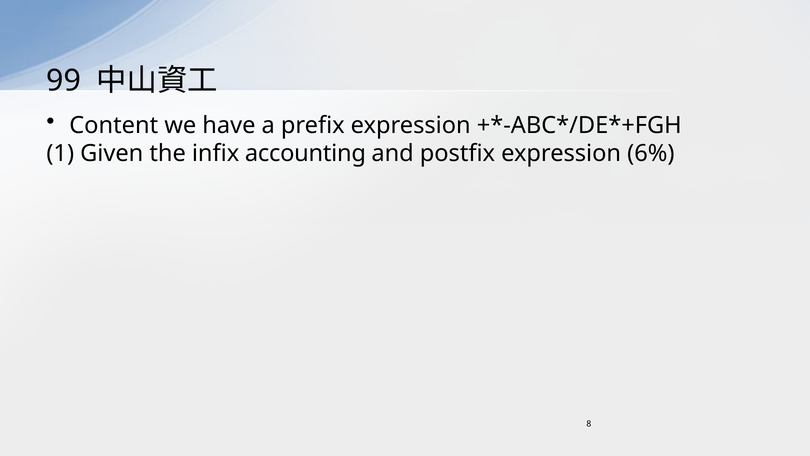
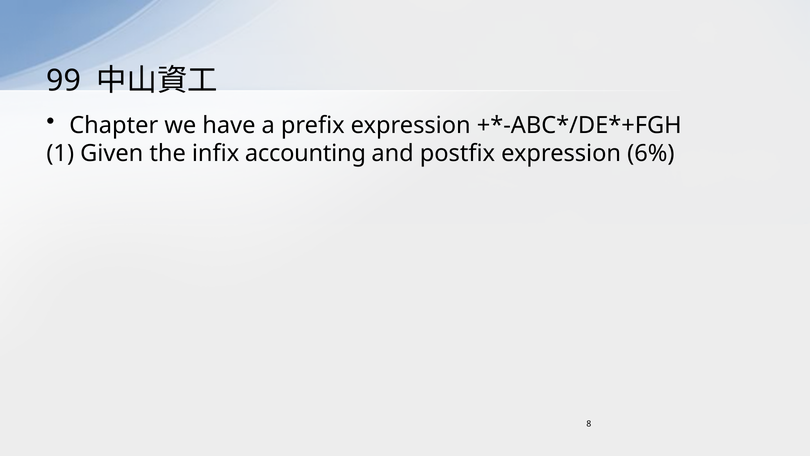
Content: Content -> Chapter
